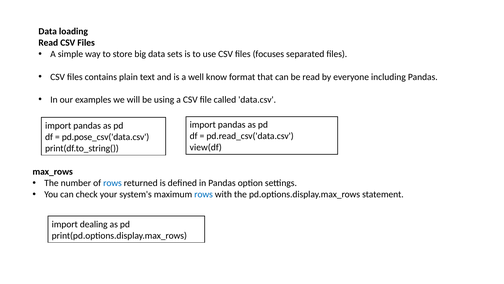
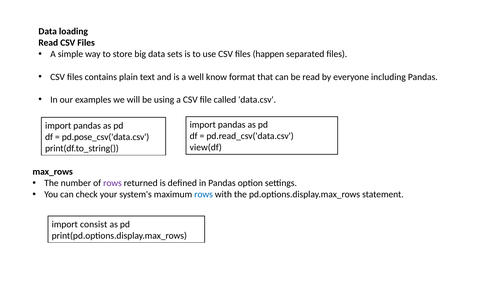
focuses: focuses -> happen
rows at (112, 183) colour: blue -> purple
dealing: dealing -> consist
